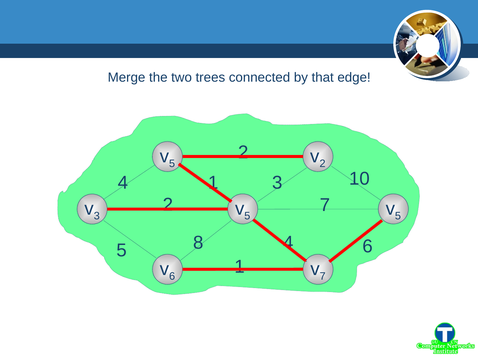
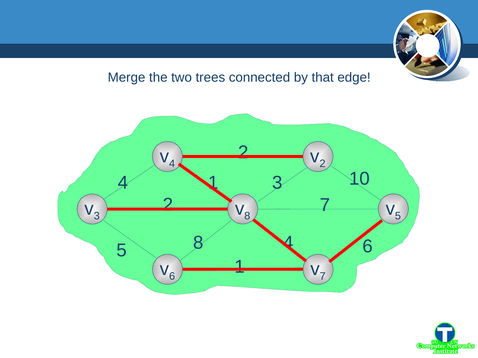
5 at (172, 164): 5 -> 4
5 at (247, 216): 5 -> 8
